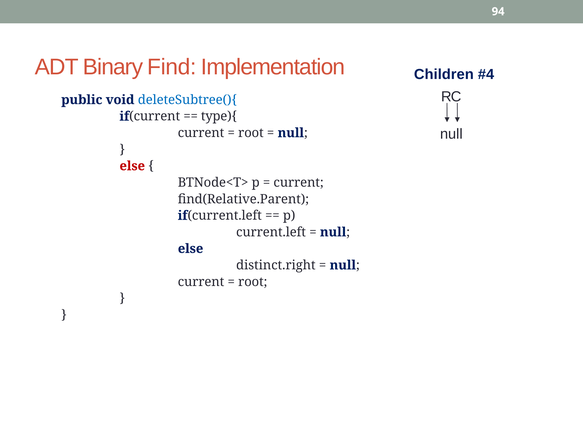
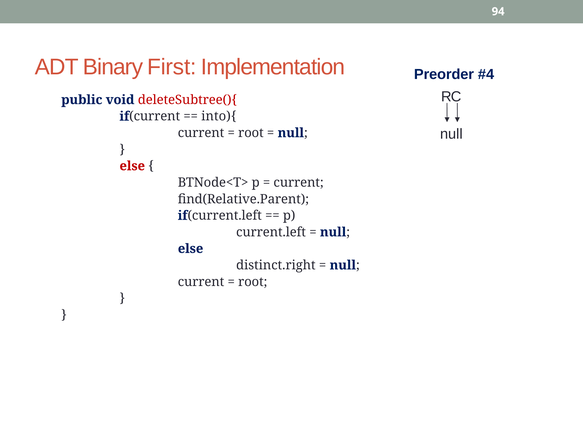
Find: Find -> First
Children: Children -> Preorder
deleteSubtree(){ colour: blue -> red
type){: type){ -> into){
